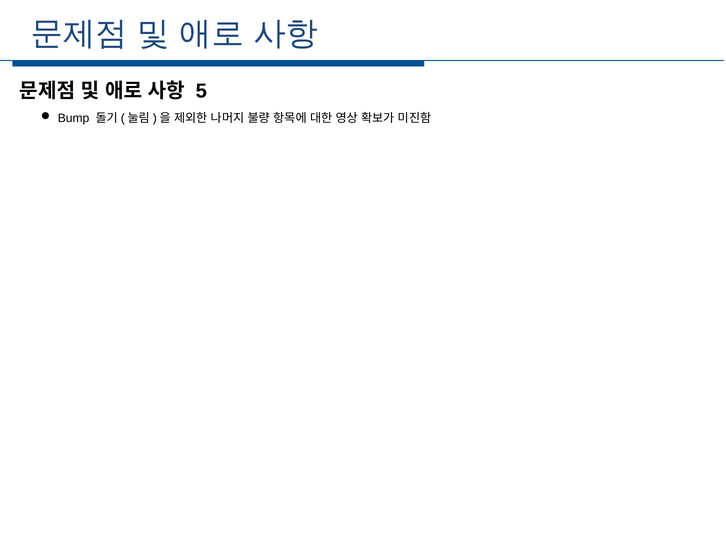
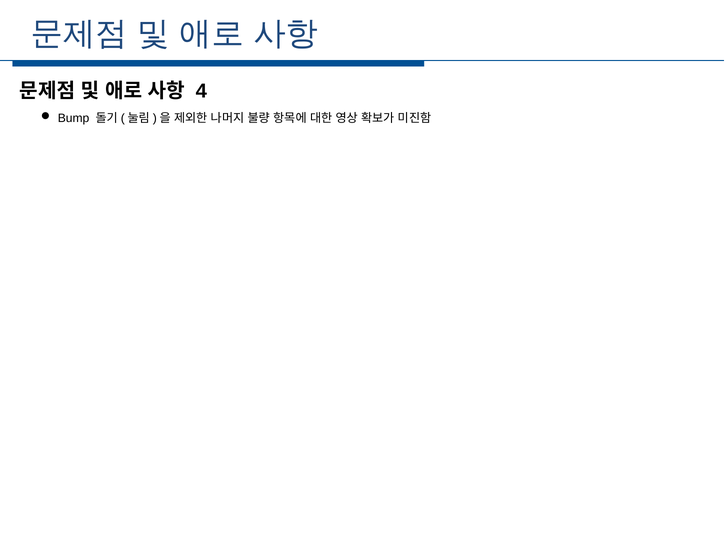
5: 5 -> 4
